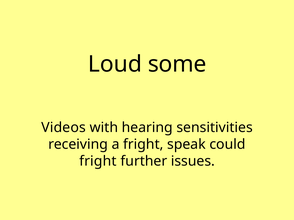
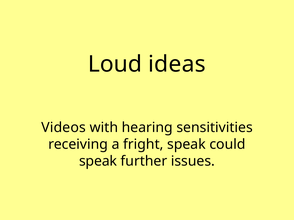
some: some -> ideas
fright at (98, 161): fright -> speak
